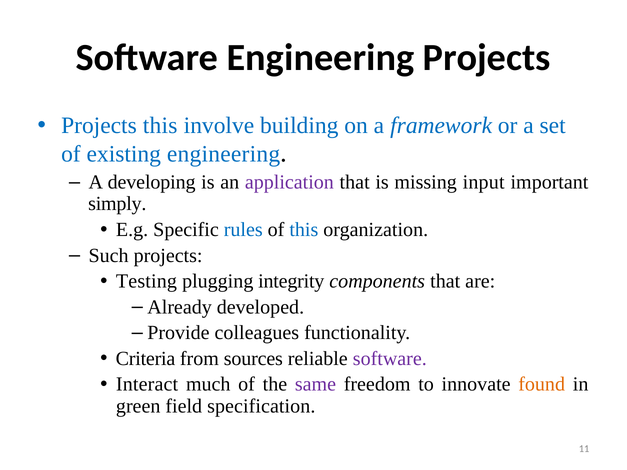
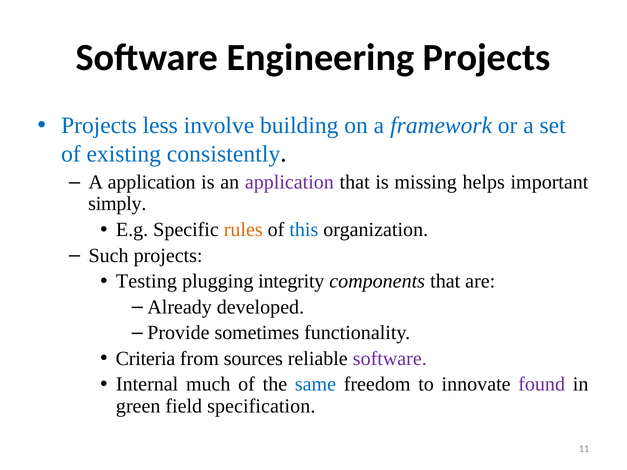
Projects this: this -> less
existing engineering: engineering -> consistently
A developing: developing -> application
input: input -> helps
rules colour: blue -> orange
colleagues: colleagues -> sometimes
Interact: Interact -> Internal
same colour: purple -> blue
found colour: orange -> purple
